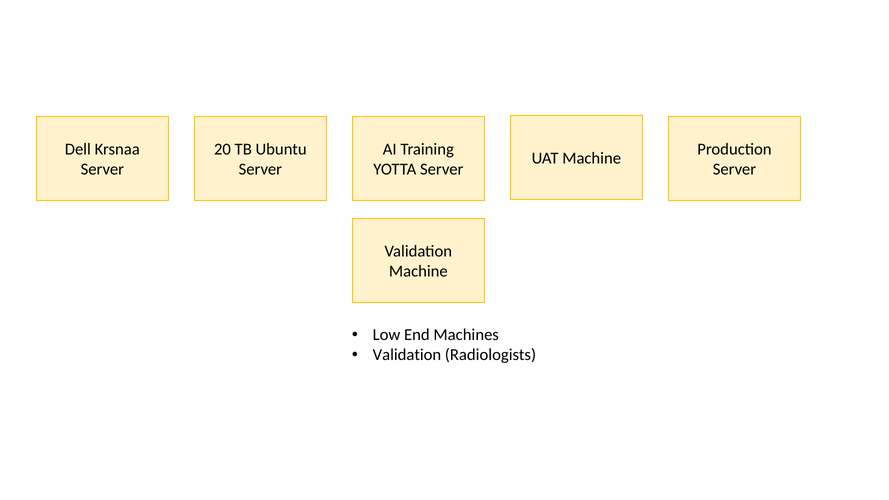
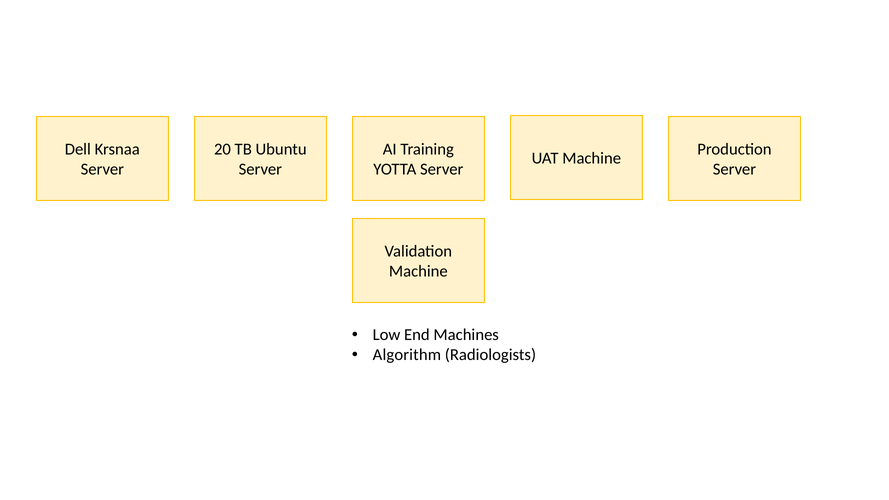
Validation at (407, 355): Validation -> Algorithm
